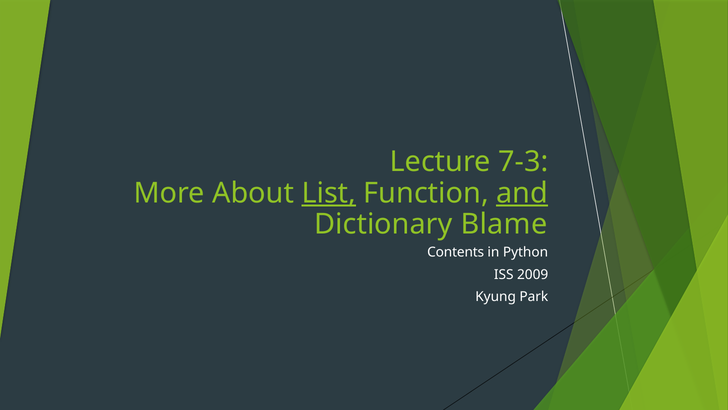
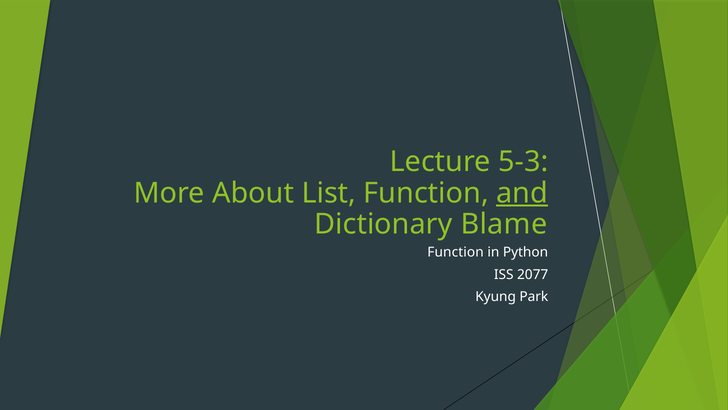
7-3: 7-3 -> 5-3
List underline: present -> none
Contents at (456, 252): Contents -> Function
2009: 2009 -> 2077
